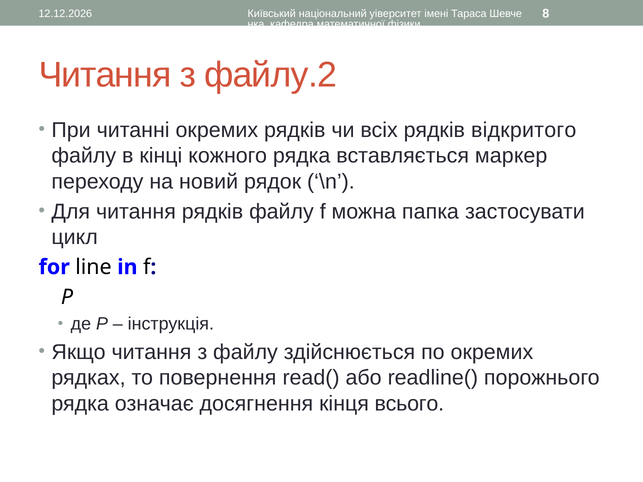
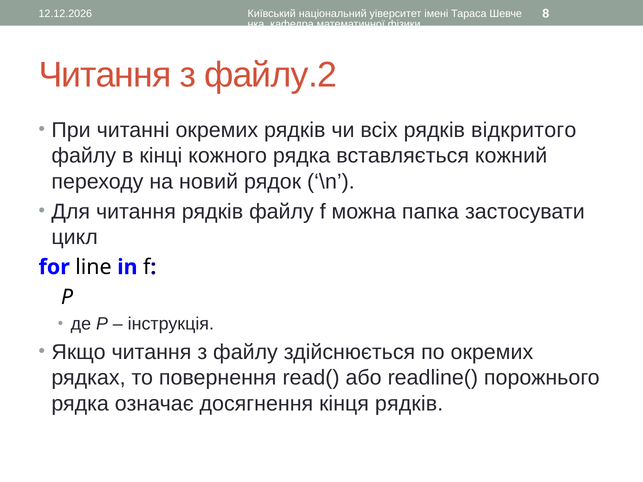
маркер: маркер -> кожний
кінця всього: всього -> рядків
